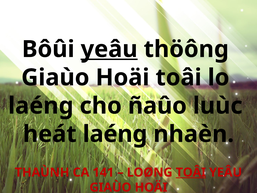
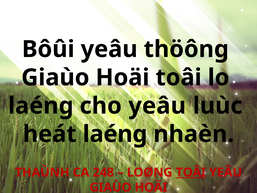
yeâu at (109, 49) underline: present -> none
cho ñaûo: ñaûo -> yeâu
141: 141 -> 248
